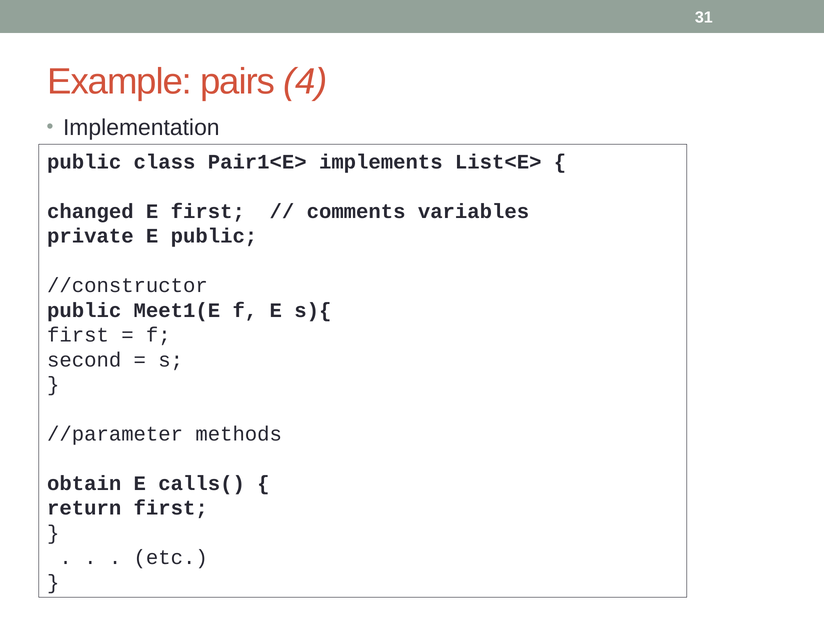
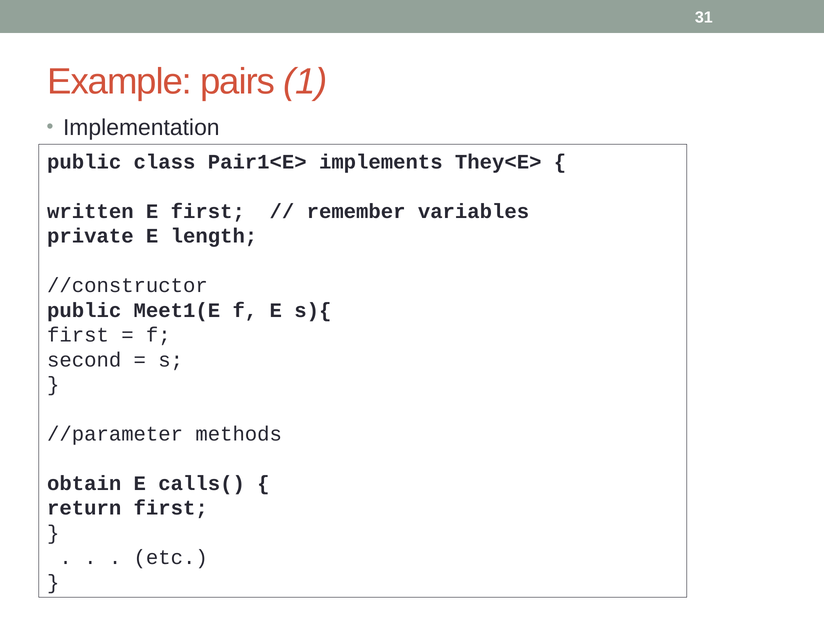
4: 4 -> 1
List<E>: List<E> -> They<E>
changed: changed -> written
comments: comments -> remember
E public: public -> length
